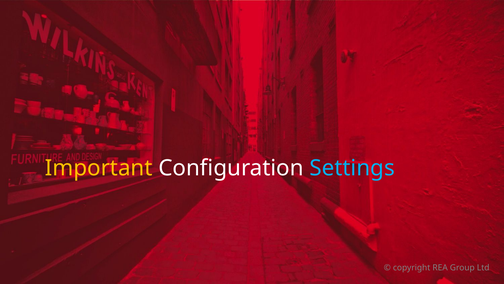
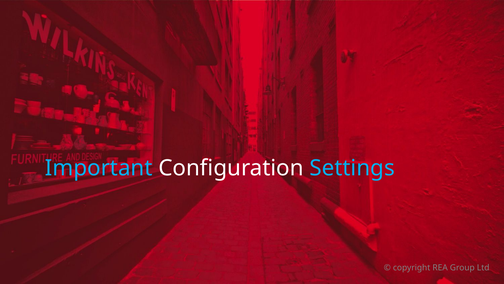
Important colour: yellow -> light blue
